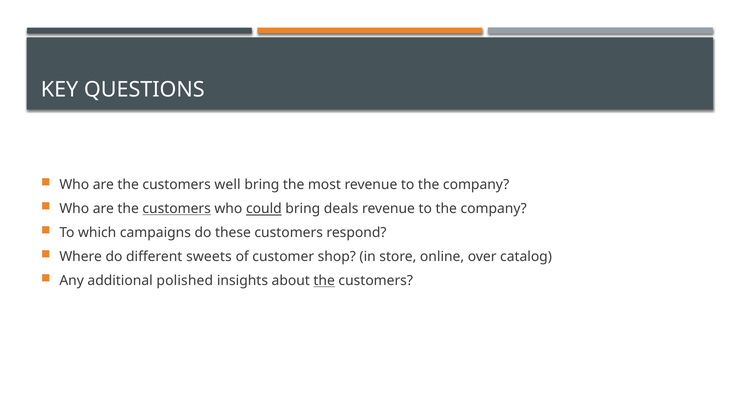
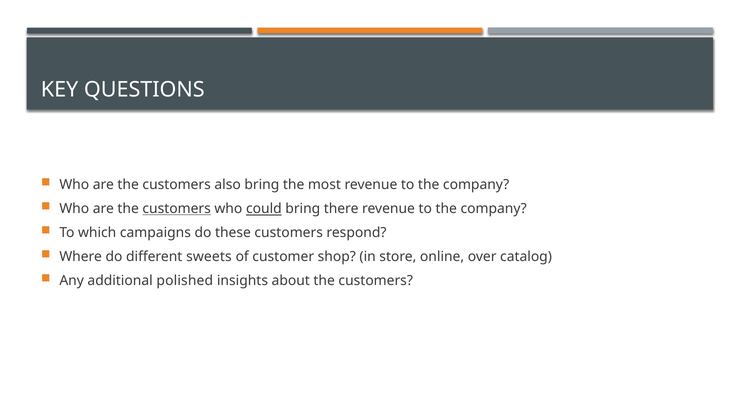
well: well -> also
deals: deals -> there
the at (324, 281) underline: present -> none
